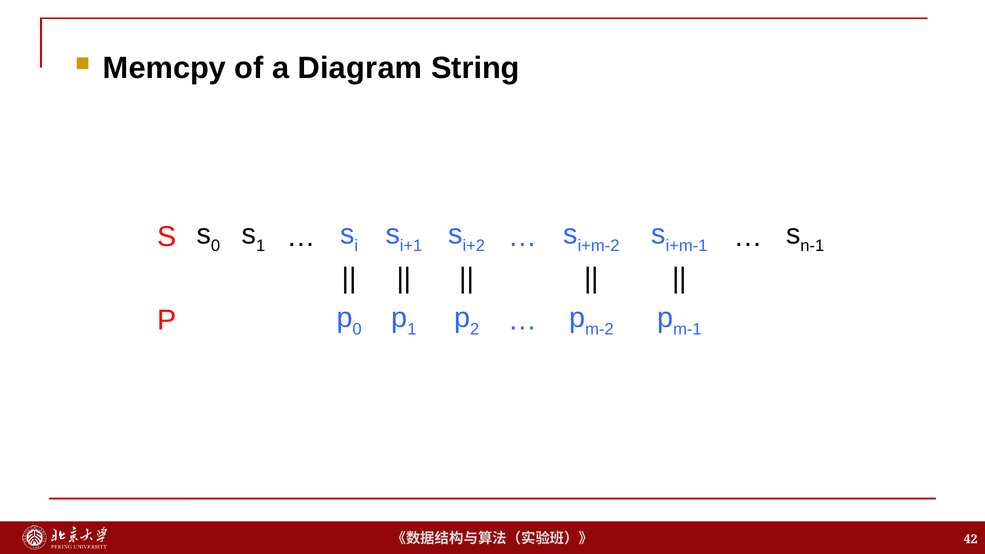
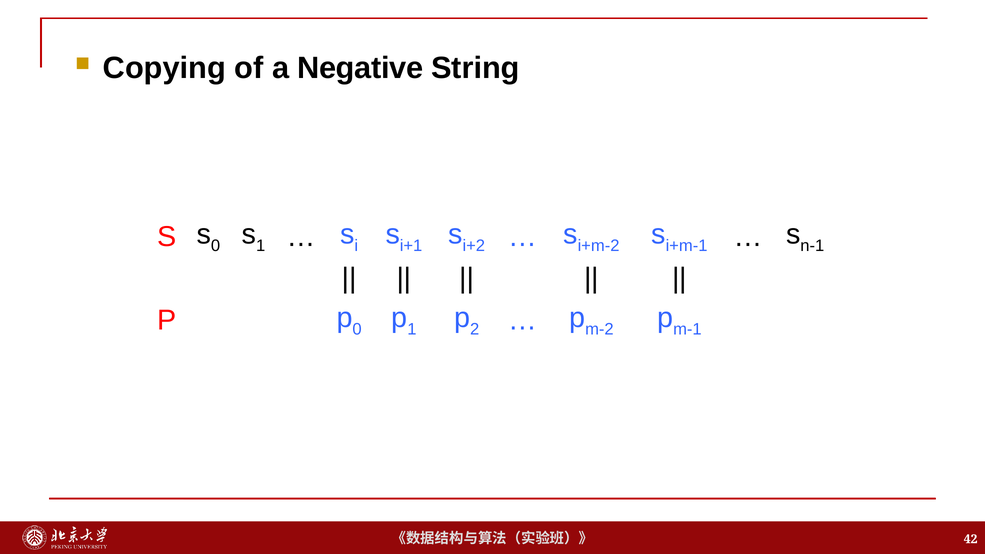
Memcpy: Memcpy -> Copying
Diagram: Diagram -> Negative
